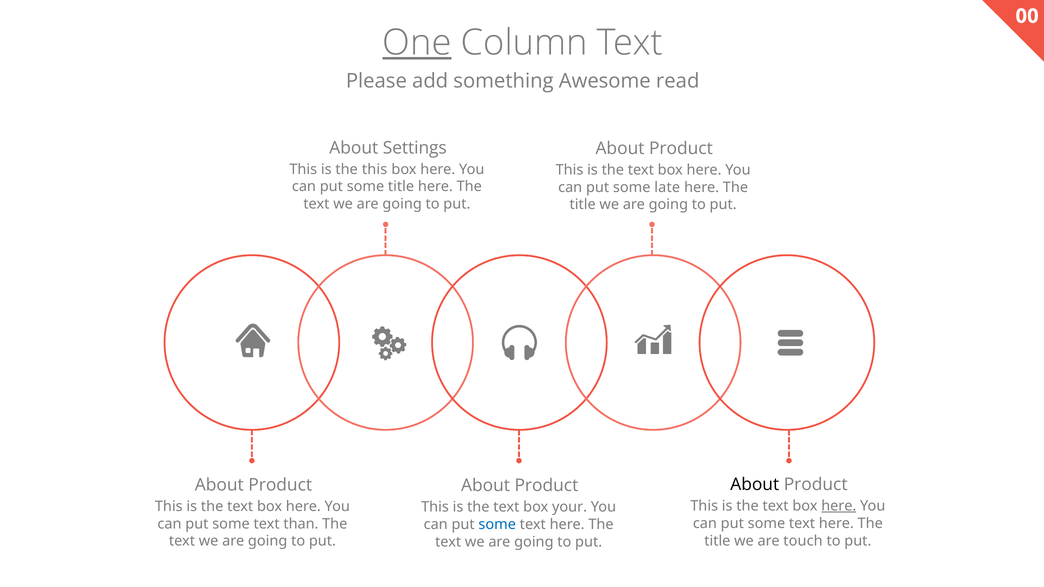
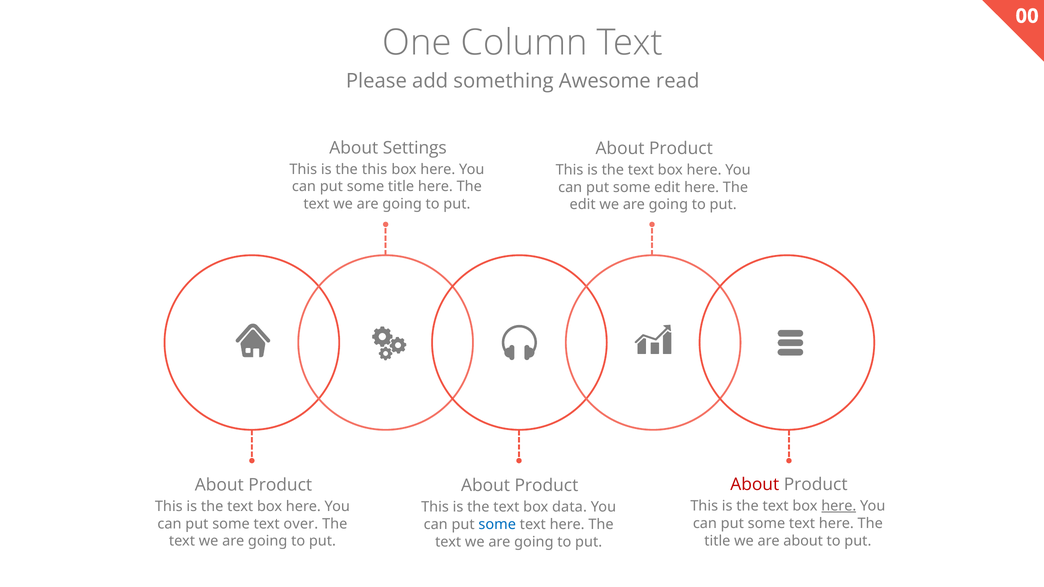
One underline: present -> none
some late: late -> edit
title at (583, 205): title -> edit
About at (755, 485) colour: black -> red
your: your -> data
than: than -> over
are touch: touch -> about
